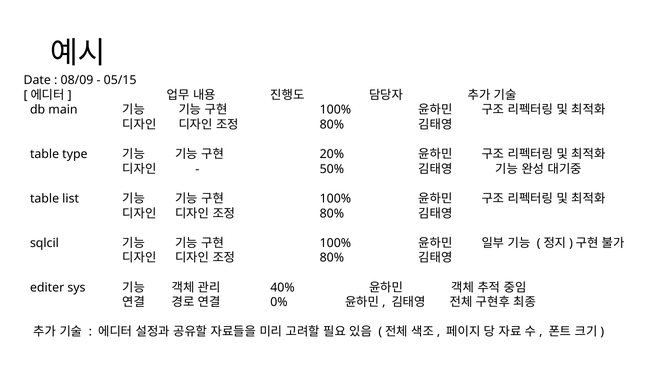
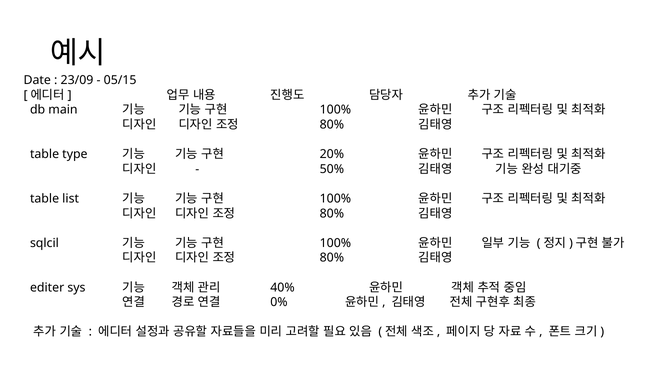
08/09: 08/09 -> 23/09
